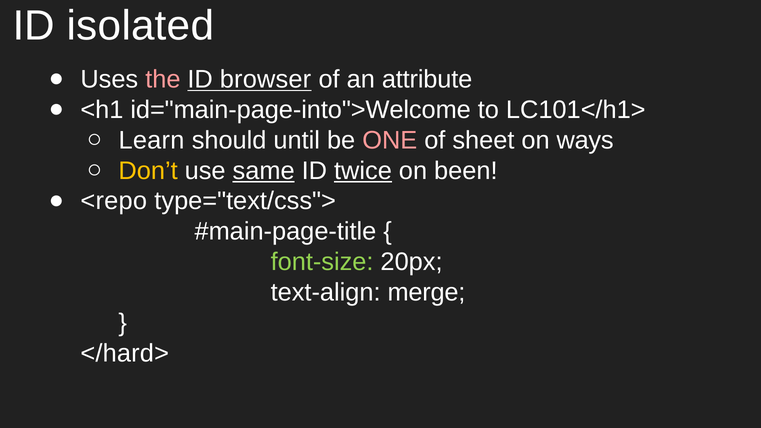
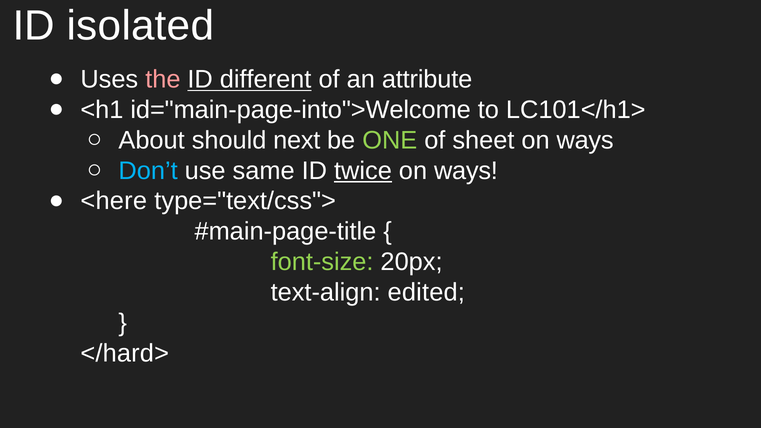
browser: browser -> different
Learn: Learn -> About
until: until -> next
ONE colour: pink -> light green
Don’t colour: yellow -> light blue
same underline: present -> none
been at (466, 171): been -> ways
<repo: <repo -> <here
merge: merge -> edited
